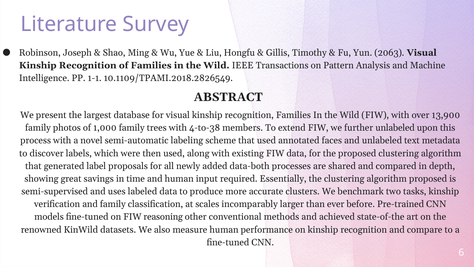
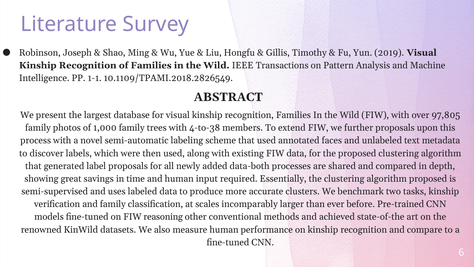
2063: 2063 -> 2019
13,900: 13,900 -> 97,805
further unlabeled: unlabeled -> proposals
